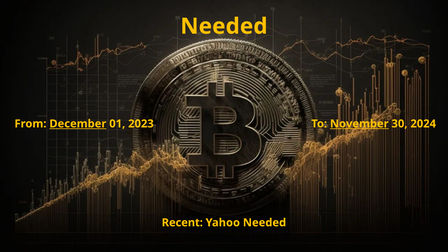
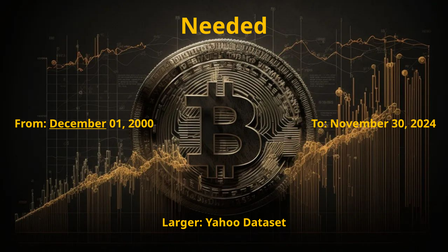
2023: 2023 -> 2000
November underline: present -> none
Recent: Recent -> Larger
Yahoo Needed: Needed -> Dataset
